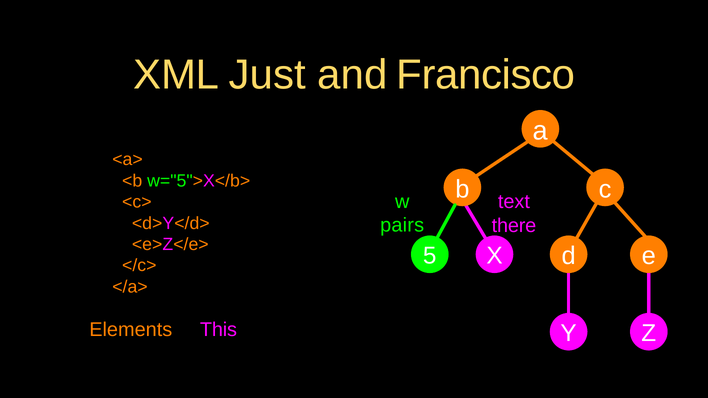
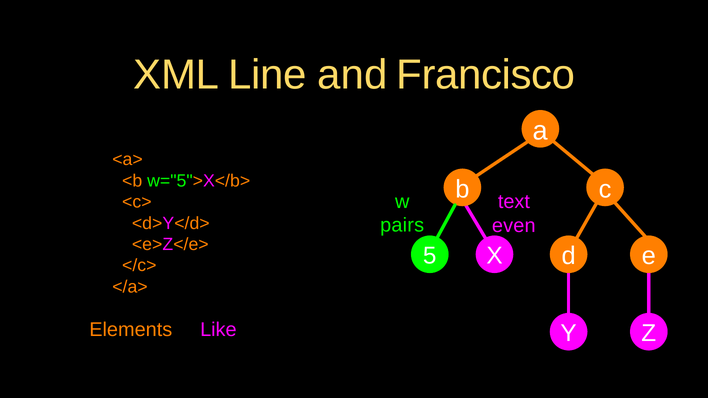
Just: Just -> Line
there: there -> even
This: This -> Like
